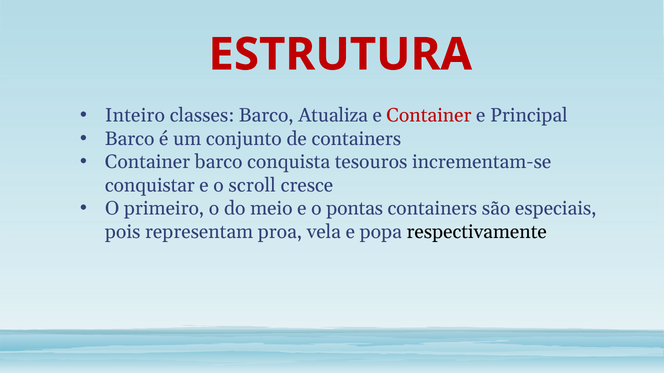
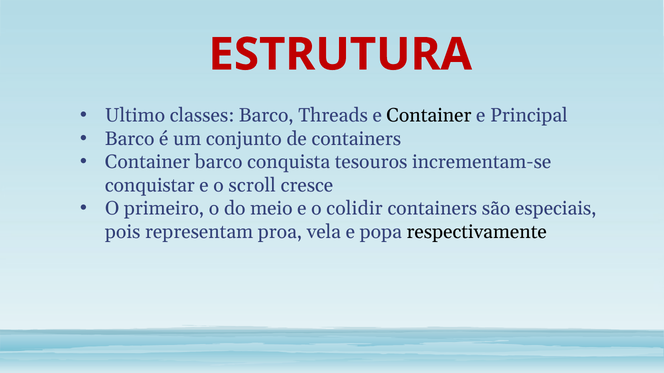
Inteiro: Inteiro -> Ultimo
Atualiza: Atualiza -> Threads
Container at (429, 116) colour: red -> black
pontas: pontas -> colidir
